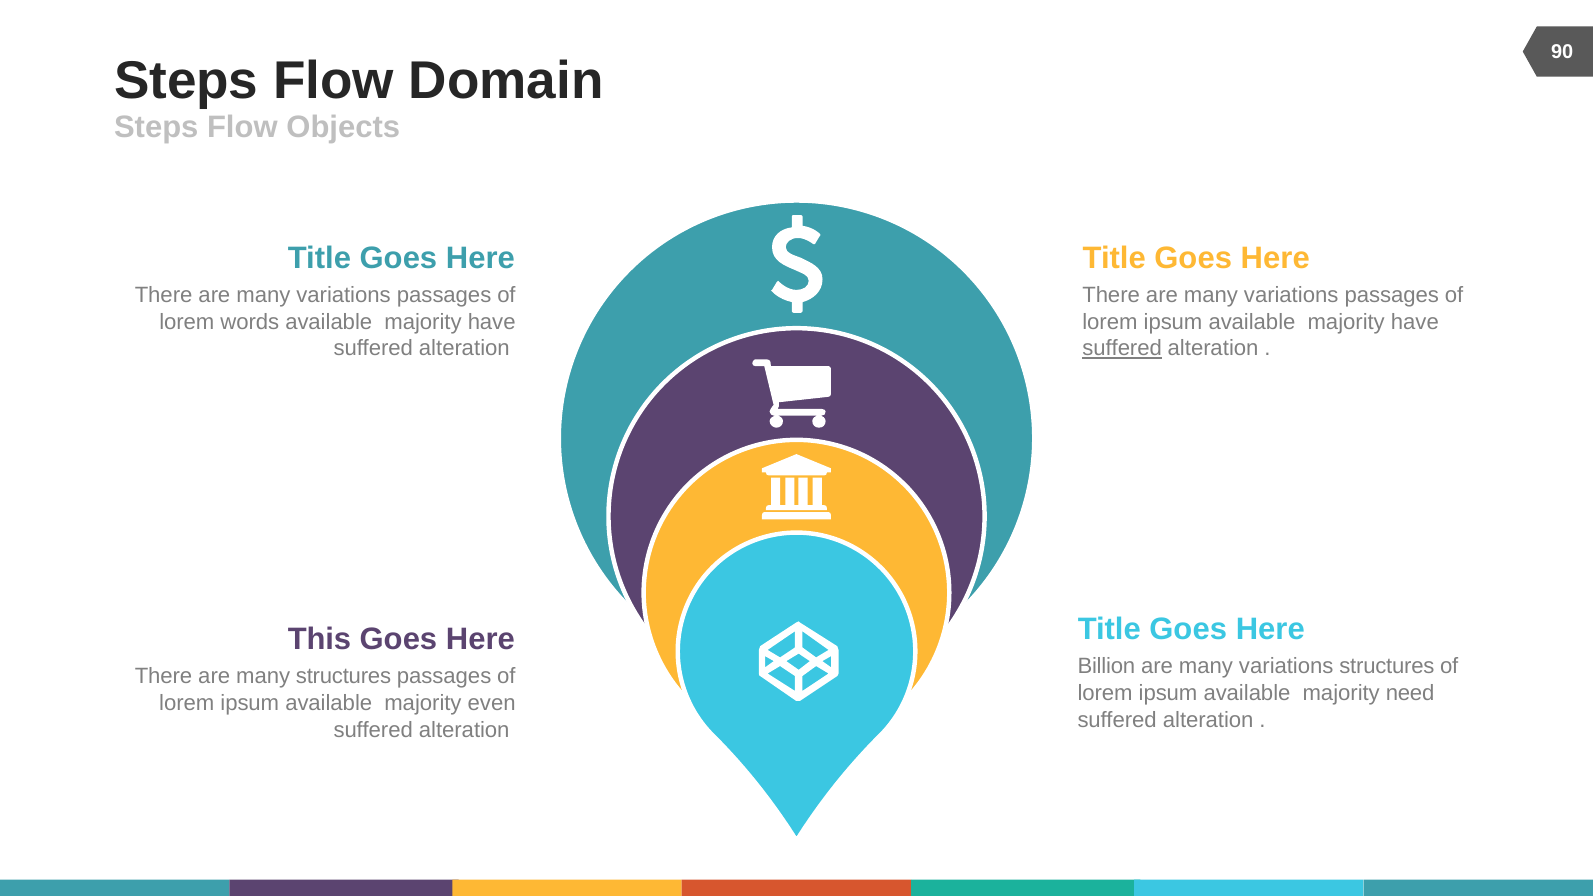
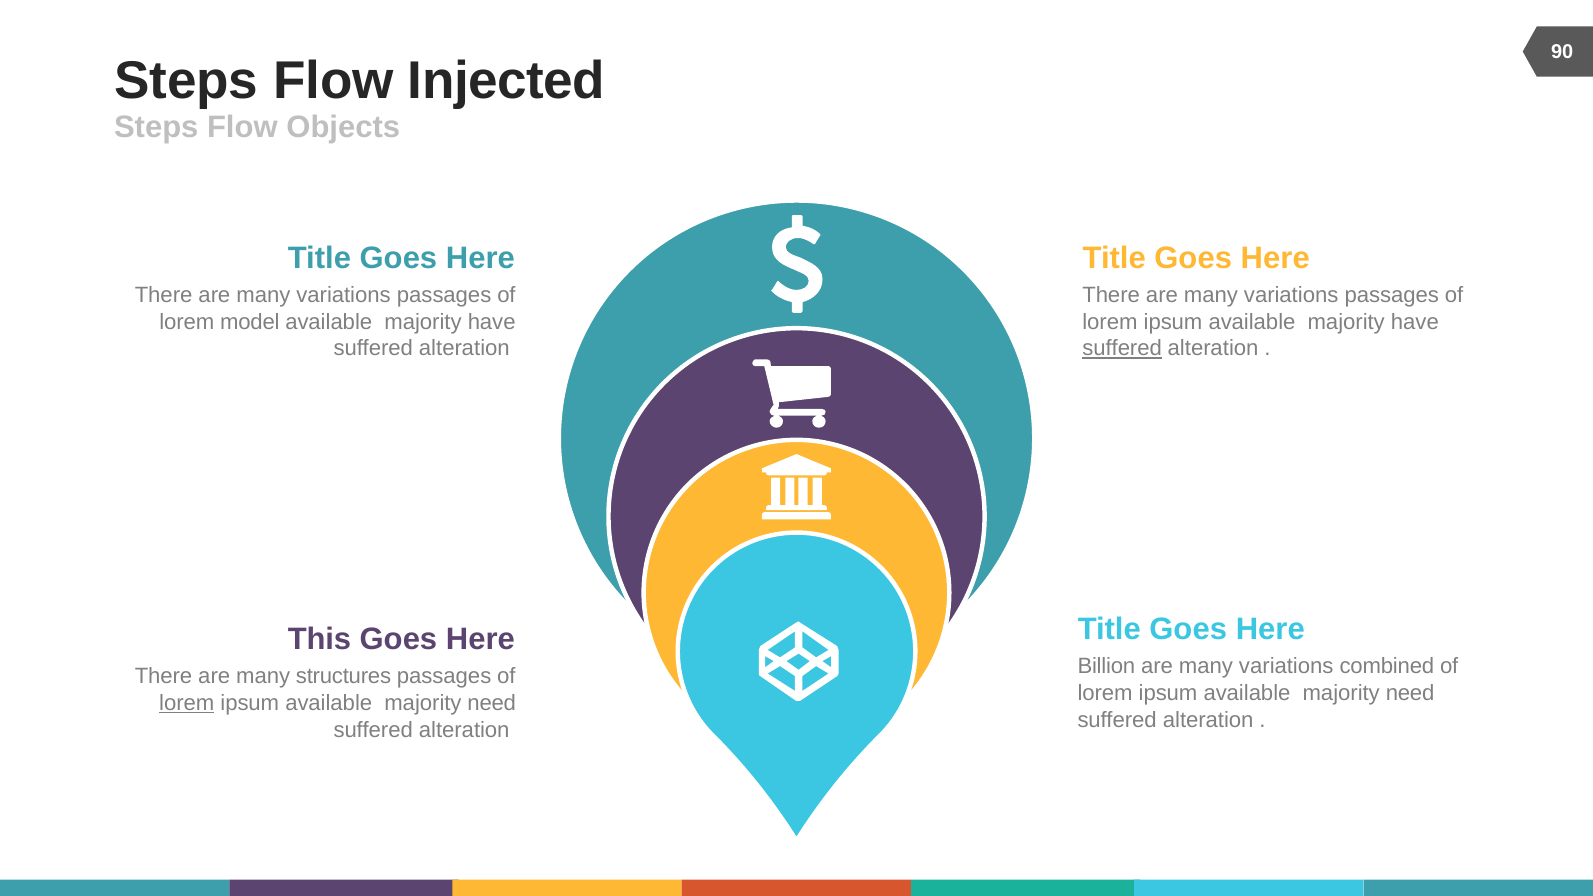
Domain: Domain -> Injected
words: words -> model
variations structures: structures -> combined
lorem at (187, 703) underline: none -> present
even at (492, 703): even -> need
